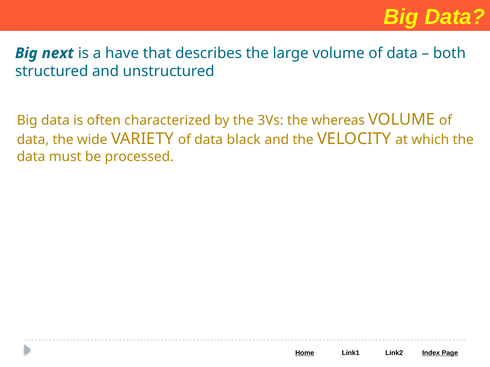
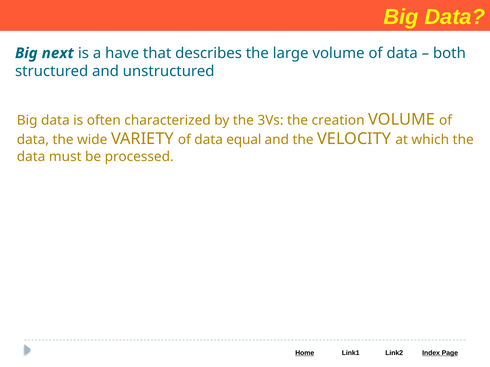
whereas: whereas -> creation
black: black -> equal
